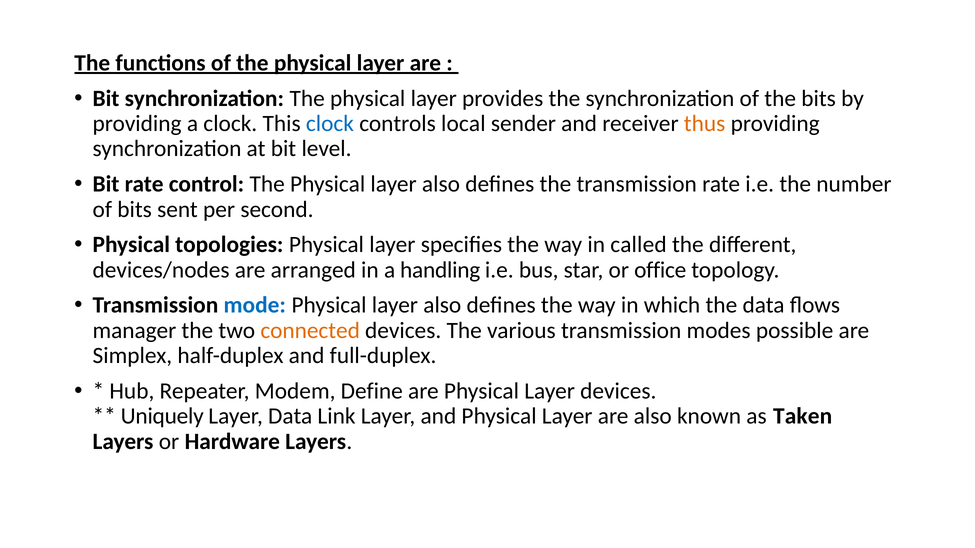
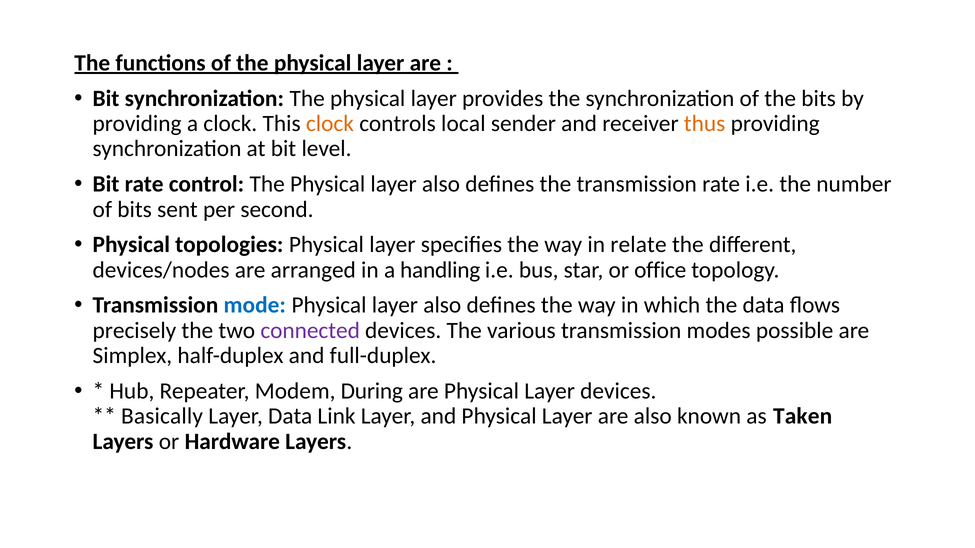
clock at (330, 124) colour: blue -> orange
called: called -> relate
manager: manager -> precisely
connected colour: orange -> purple
Define: Define -> During
Uniquely: Uniquely -> Basically
